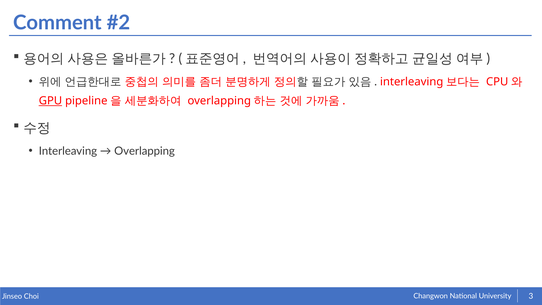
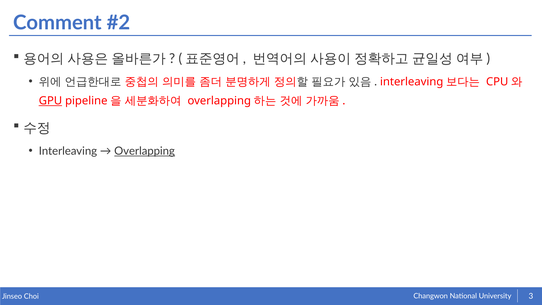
Overlapping underline: none -> present
